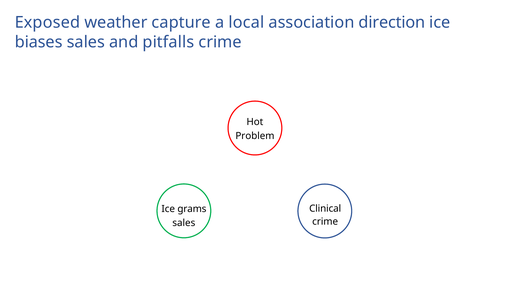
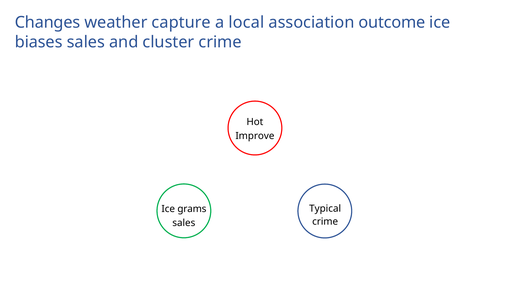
Exposed: Exposed -> Changes
direction: direction -> outcome
pitfalls: pitfalls -> cluster
Problem: Problem -> Improve
Clinical: Clinical -> Typical
